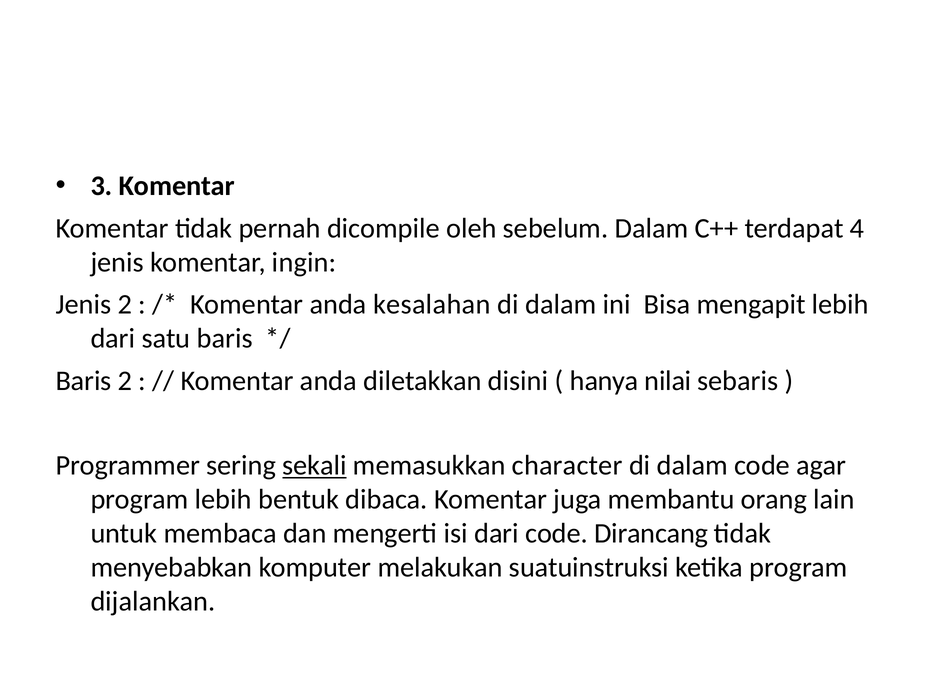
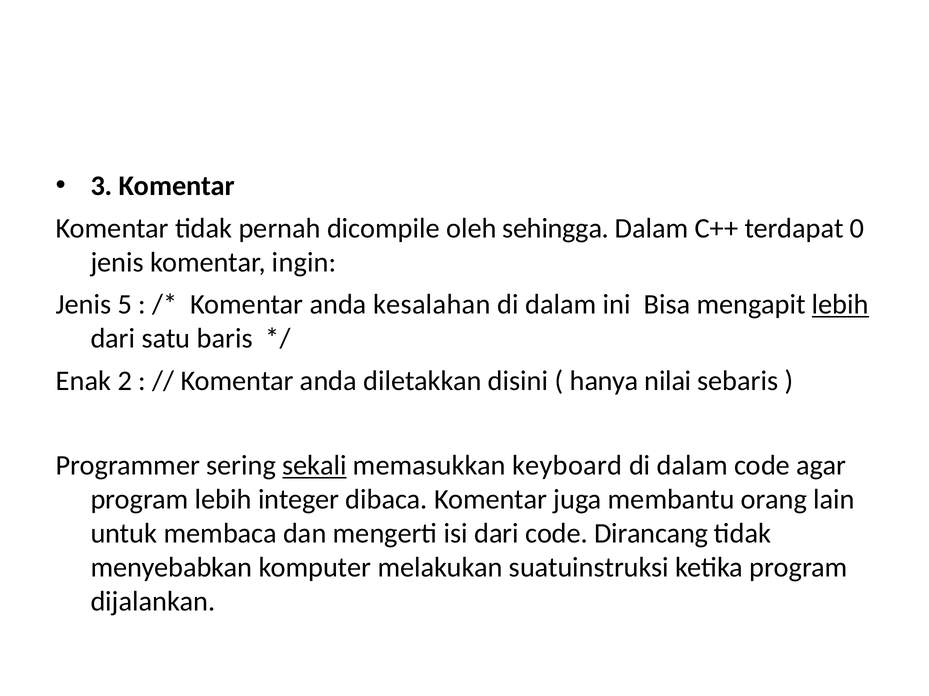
sebelum: sebelum -> sehingga
4: 4 -> 0
Jenis 2: 2 -> 5
lebih at (840, 305) underline: none -> present
Baris at (84, 381): Baris -> Enak
character: character -> keyboard
bentuk: bentuk -> integer
